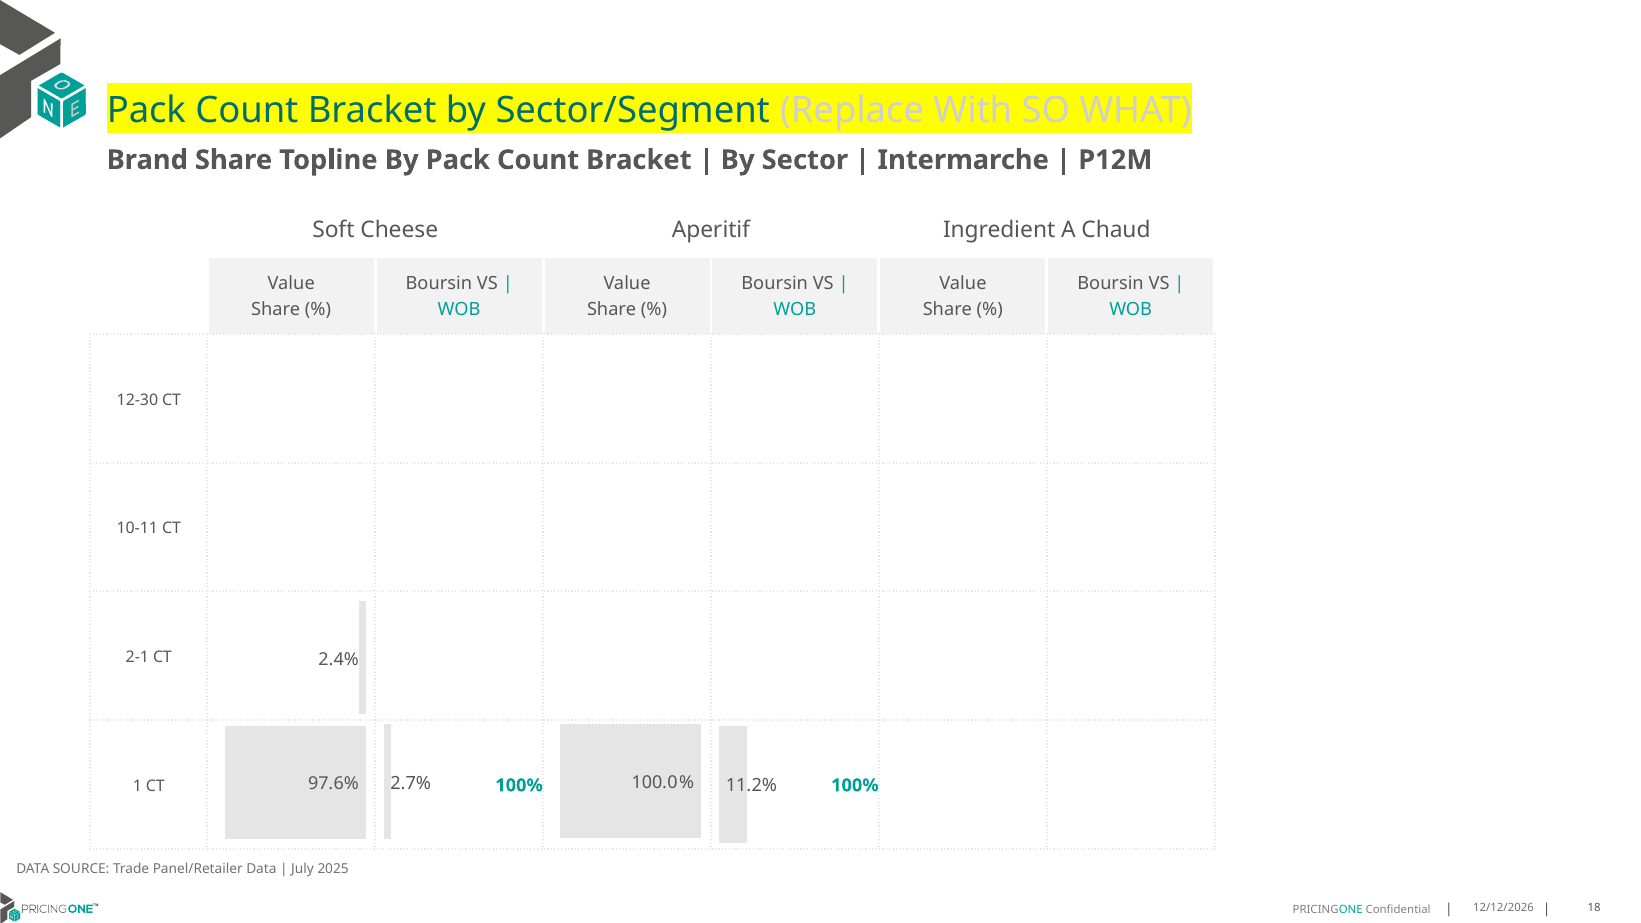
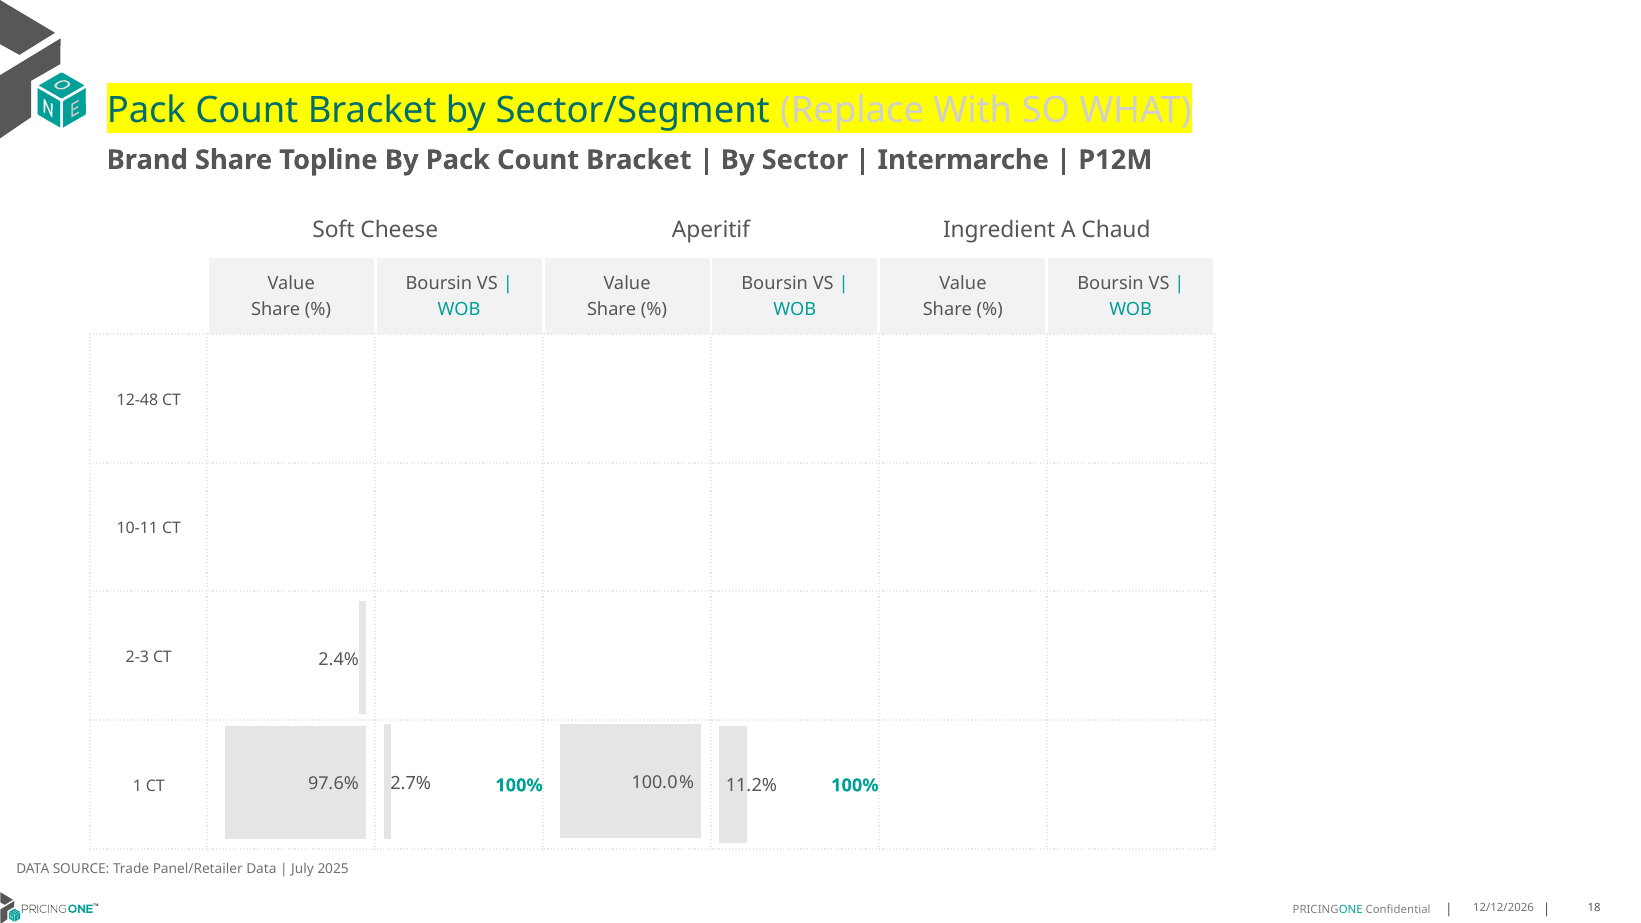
12-30: 12-30 -> 12-48
2-1: 2-1 -> 2-3
